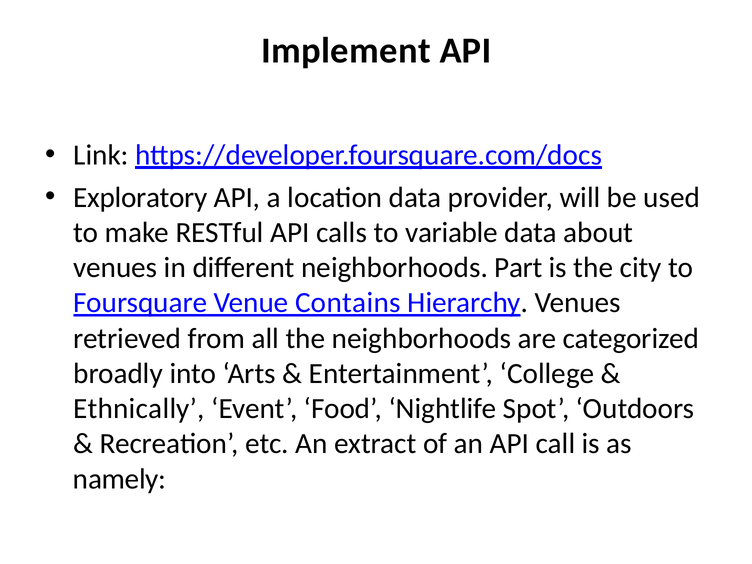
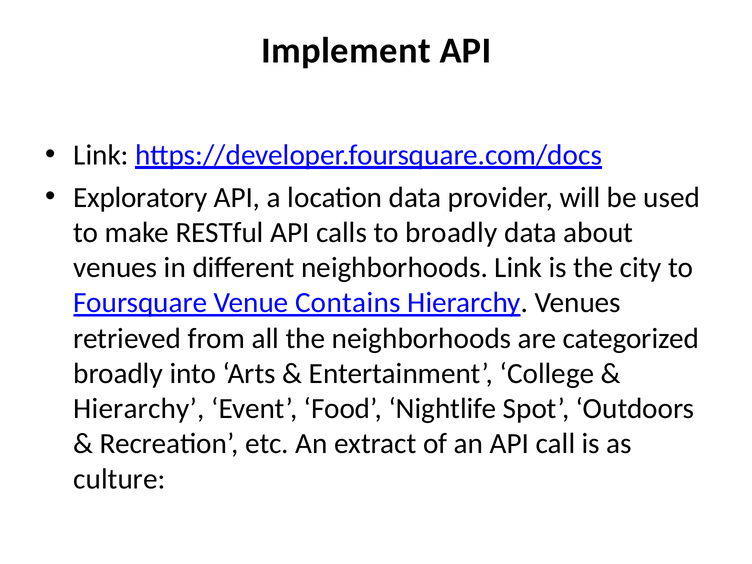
to variable: variable -> broadly
neighborhoods Part: Part -> Link
Ethnically at (139, 409): Ethnically -> Hierarchy
namely: namely -> culture
